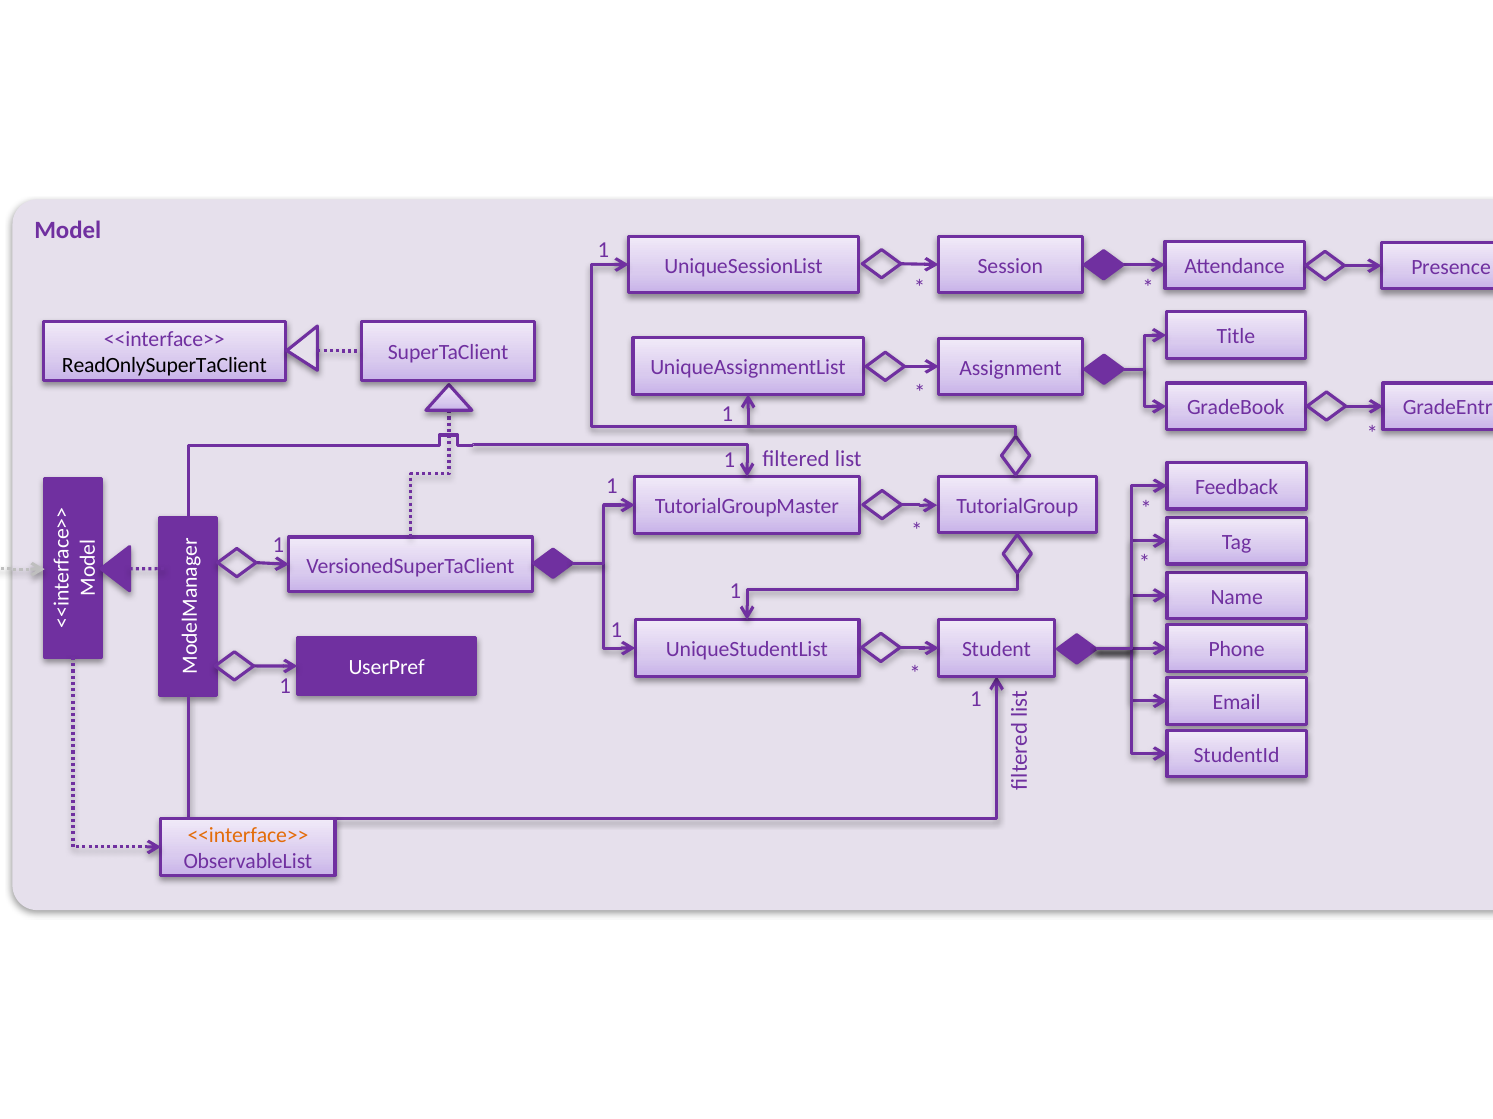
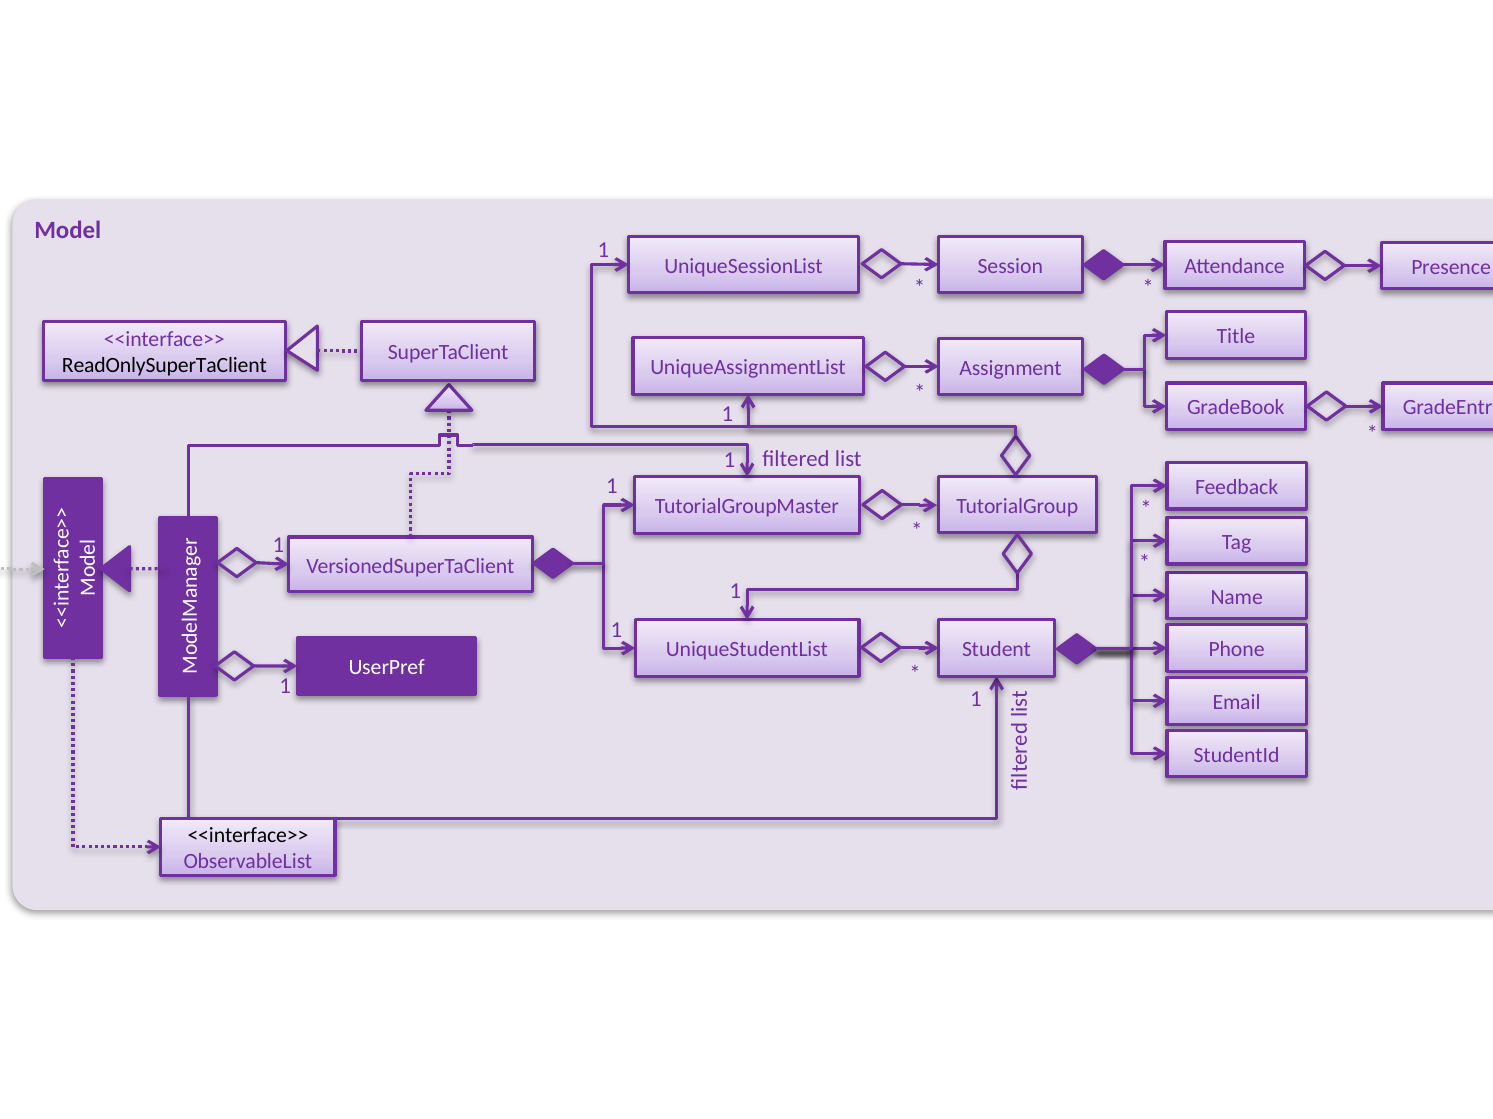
<<interface>> at (248, 836) colour: orange -> black
